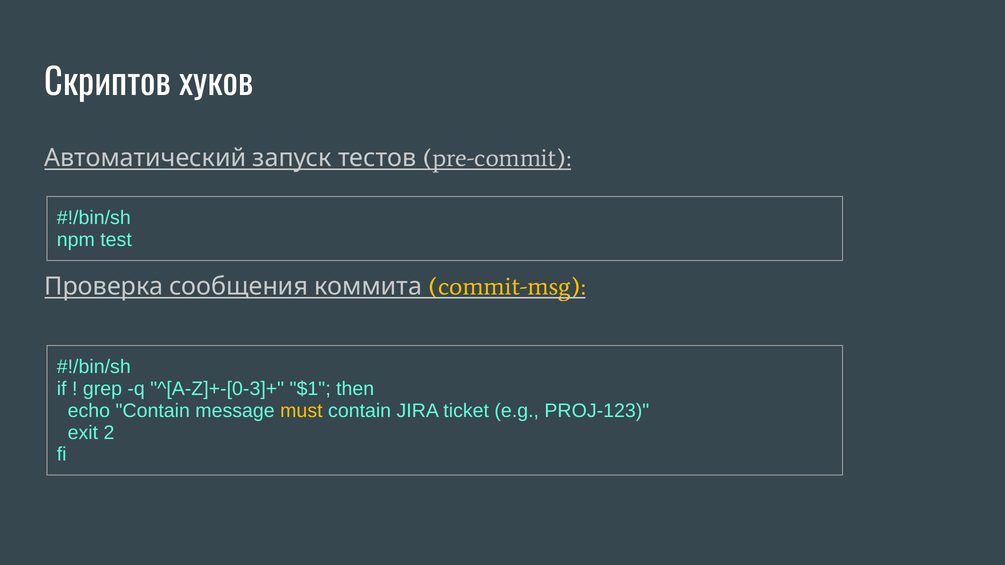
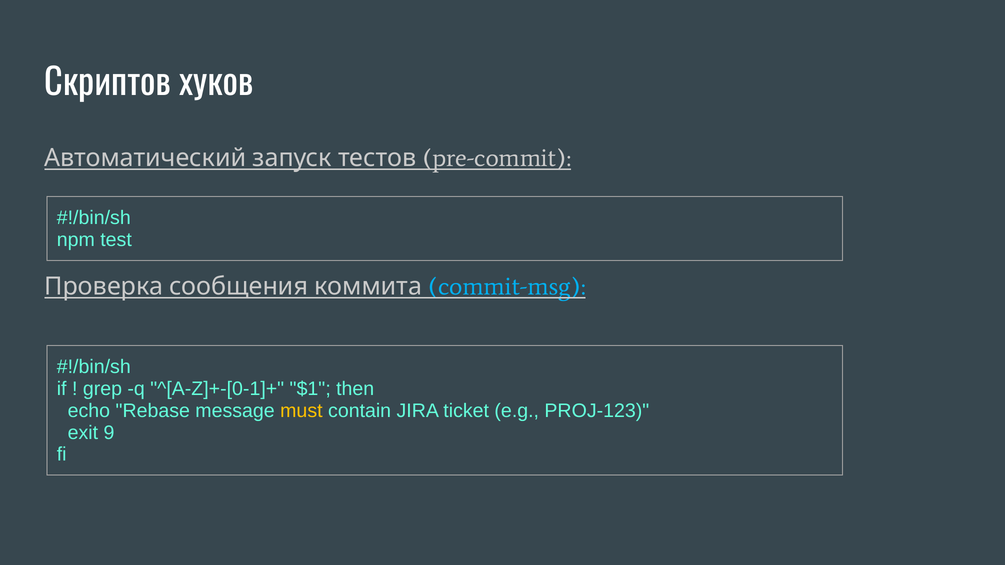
commit-msg colour: yellow -> light blue
^[A-Z]+-[0-3]+: ^[A-Z]+-[0-3]+ -> ^[A-Z]+-[0-1]+
echo Contain: Contain -> Rebase
2: 2 -> 9
